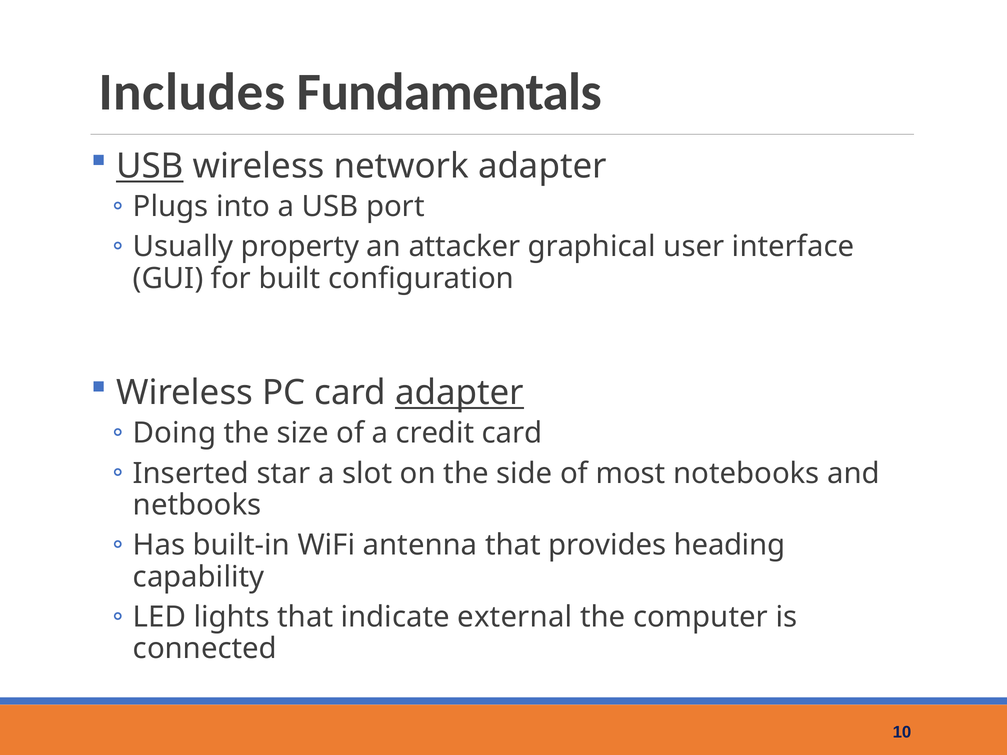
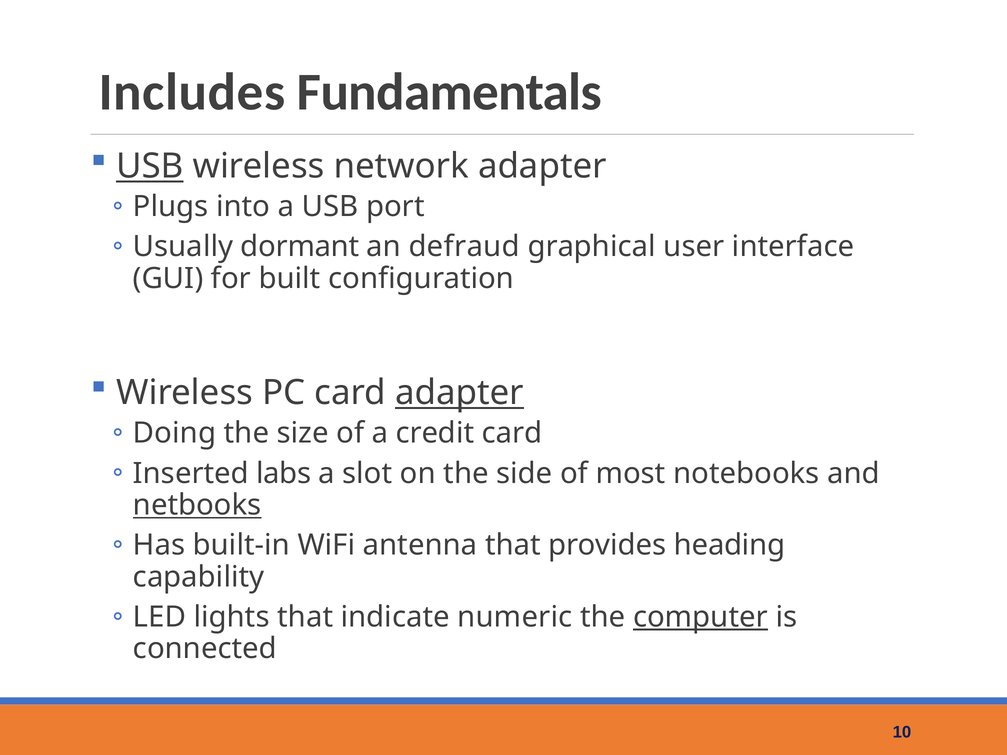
property: property -> dormant
attacker: attacker -> defraud
star: star -> labs
netbooks underline: none -> present
external: external -> numeric
computer underline: none -> present
